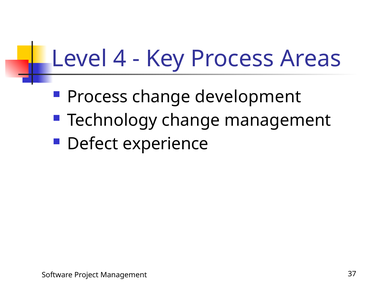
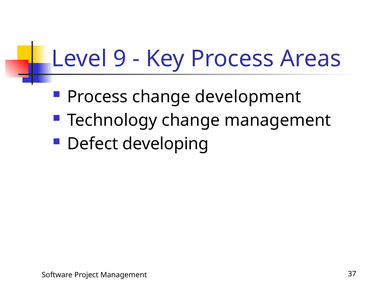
4: 4 -> 9
experience: experience -> developing
